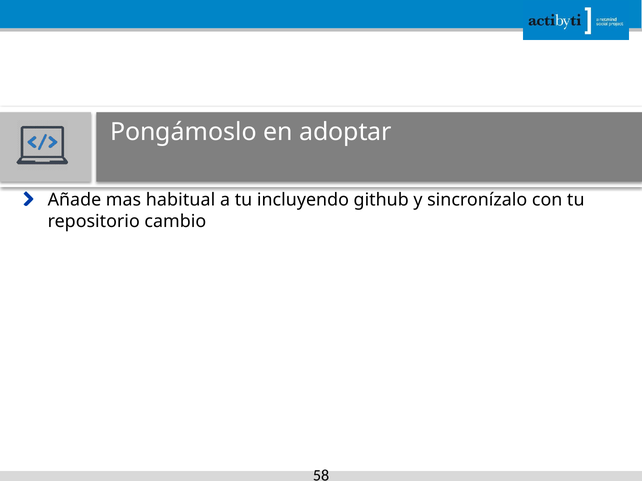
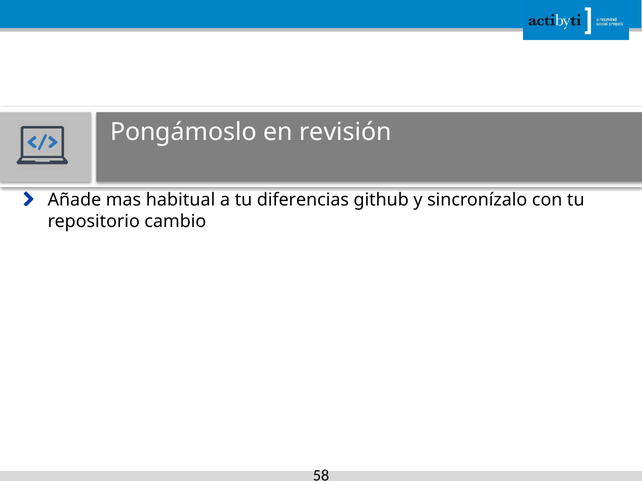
adoptar: adoptar -> revisión
incluyendo: incluyendo -> diferencias
